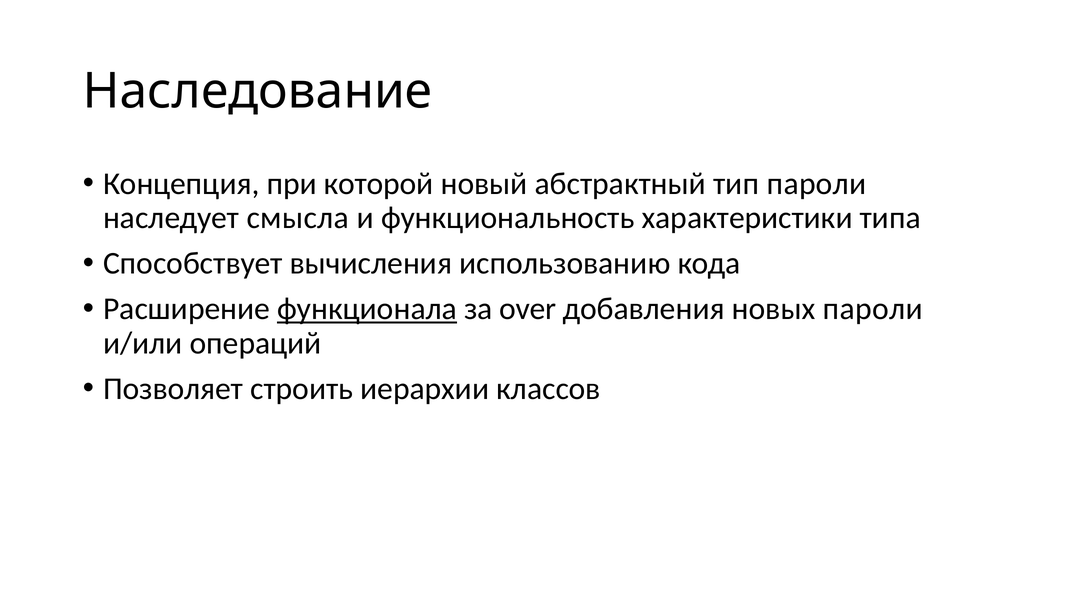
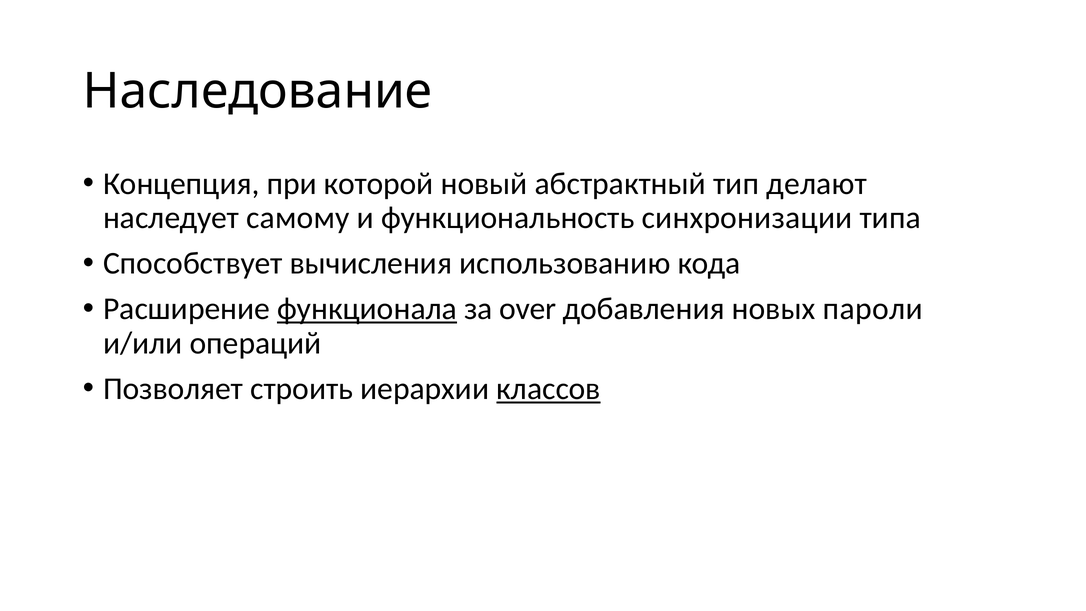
тип пароли: пароли -> делают
смысла: смысла -> самому
характеристики: характеристики -> синхронизации
классов underline: none -> present
